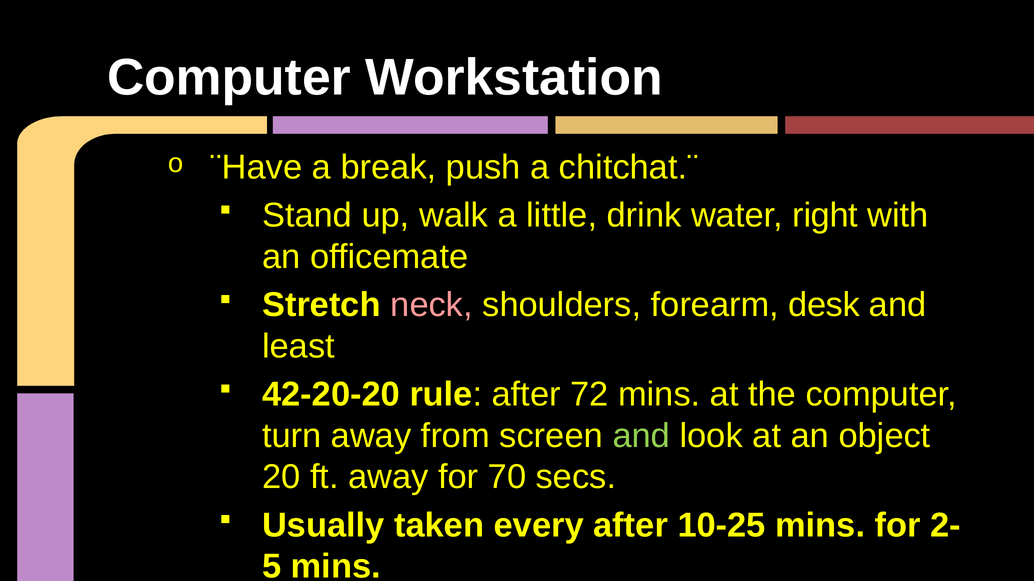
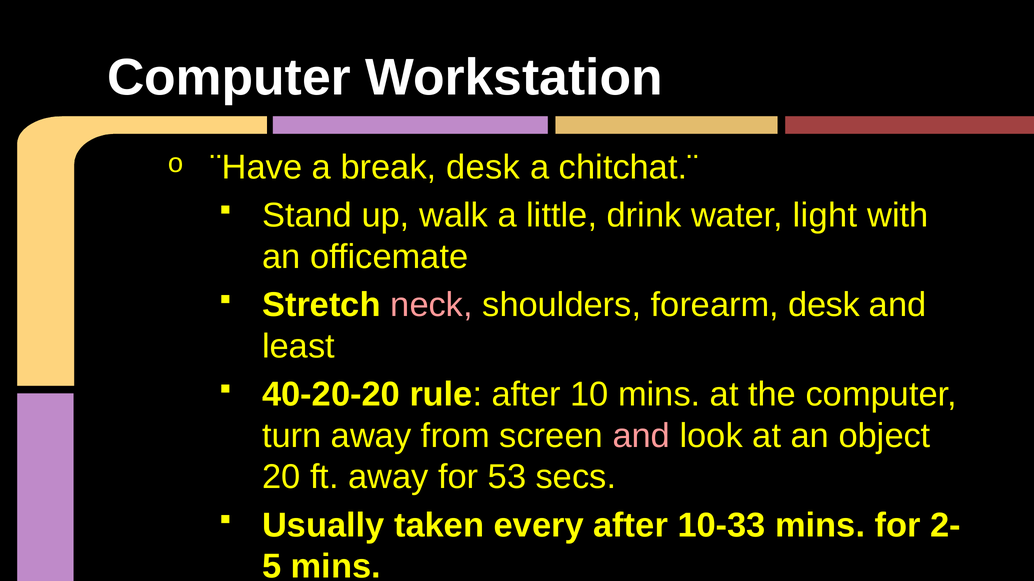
break push: push -> desk
right: right -> light
42-20-20: 42-20-20 -> 40-20-20
72: 72 -> 10
and at (641, 436) colour: light green -> pink
70: 70 -> 53
10-25: 10-25 -> 10-33
